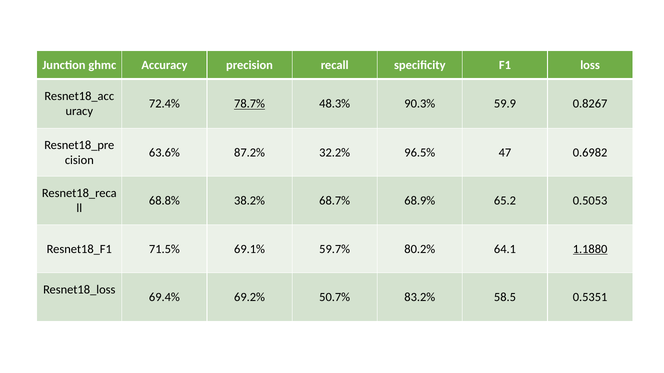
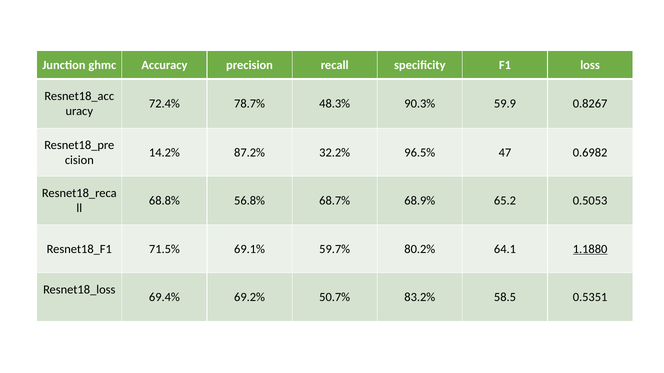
78.7% underline: present -> none
63.6%: 63.6% -> 14.2%
38.2%: 38.2% -> 56.8%
